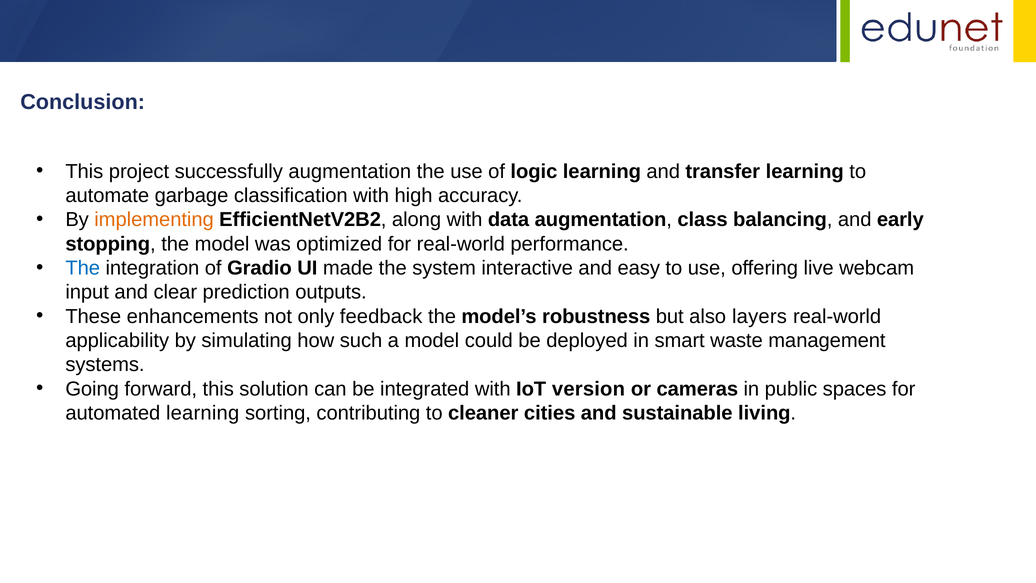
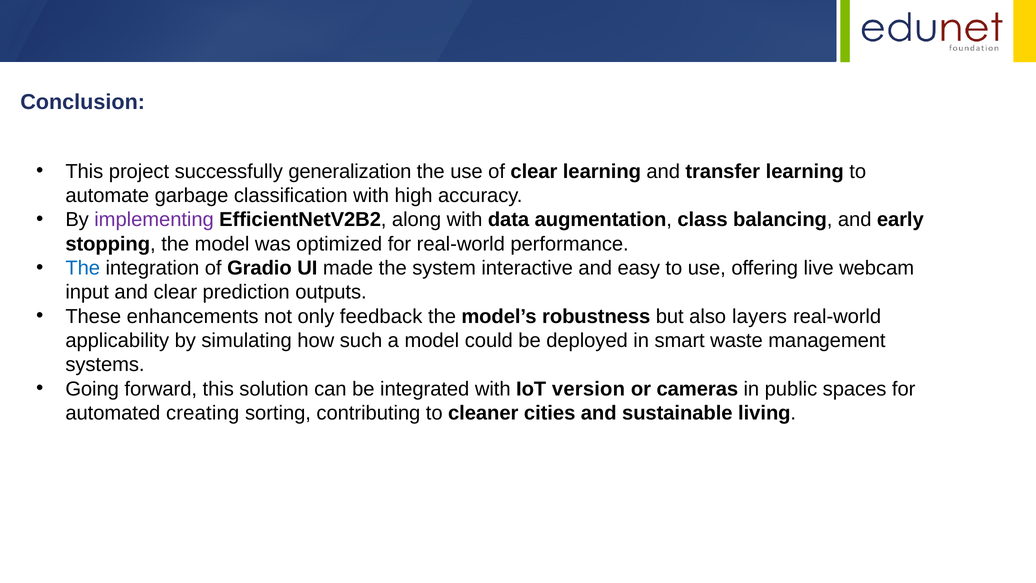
successfully augmentation: augmentation -> generalization
of logic: logic -> clear
implementing colour: orange -> purple
automated learning: learning -> creating
